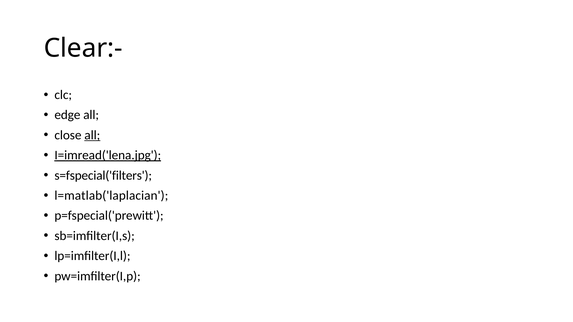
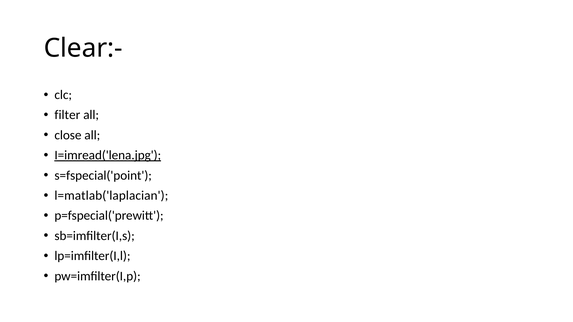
edge: edge -> filter
all at (92, 135) underline: present -> none
s=fspecial('filters: s=fspecial('filters -> s=fspecial('point
